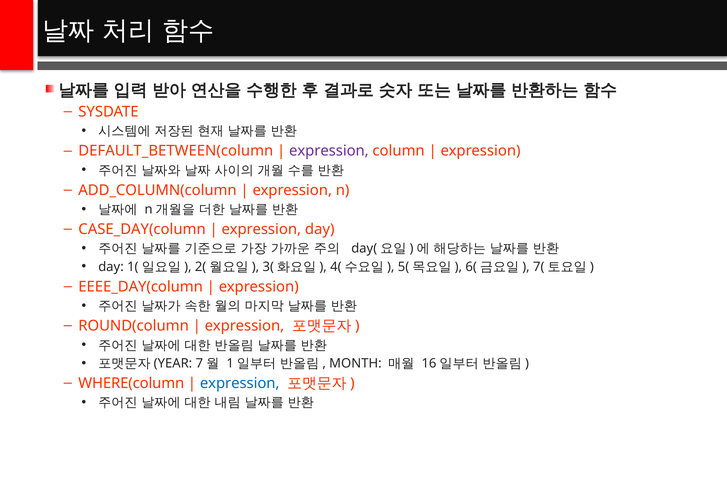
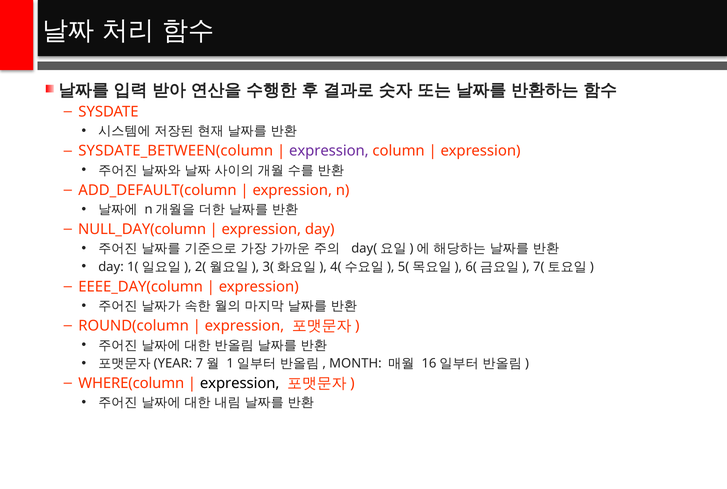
DEFAULT_BETWEEN(column: DEFAULT_BETWEEN(column -> SYSDATE_BETWEEN(column
ADD_COLUMN(column: ADD_COLUMN(column -> ADD_DEFAULT(column
CASE_DAY(column: CASE_DAY(column -> NULL_DAY(column
expression at (240, 383) colour: blue -> black
